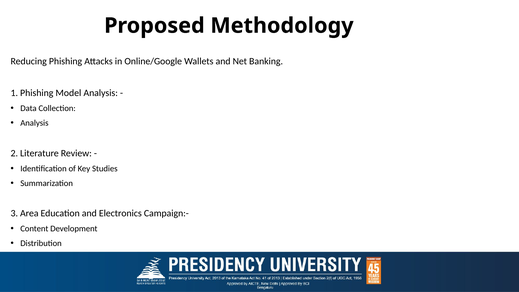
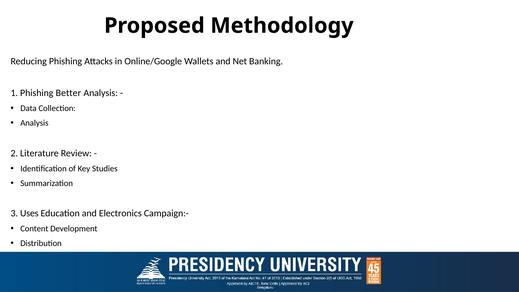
Model: Model -> Better
Area: Area -> Uses
